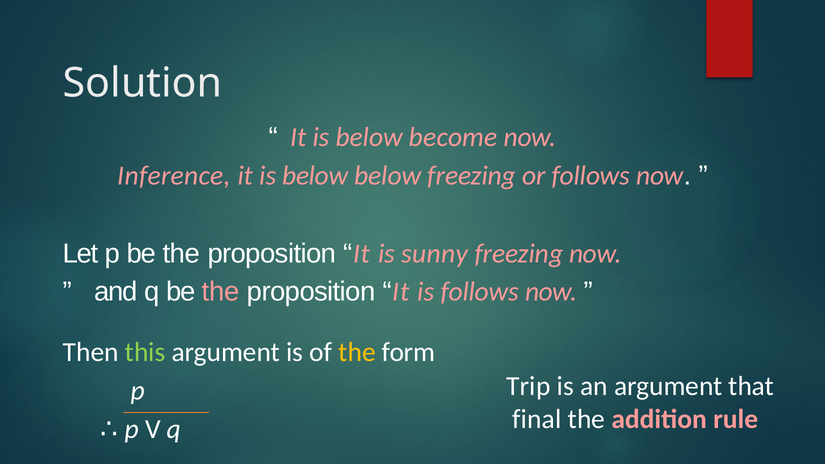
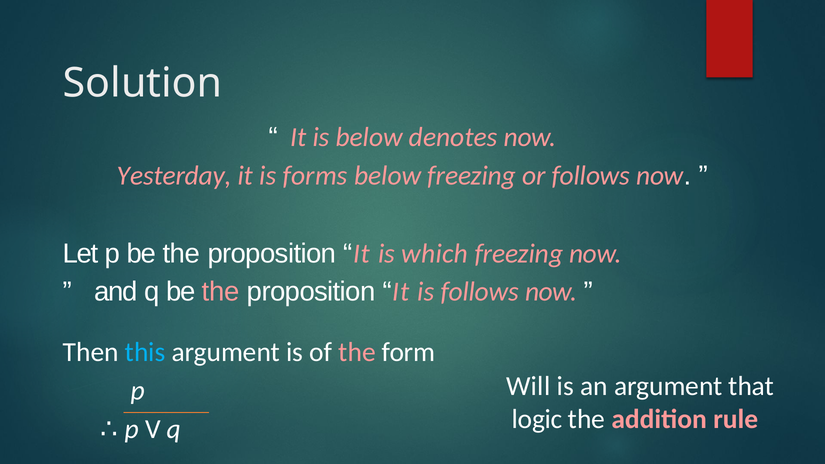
become: become -> denotes
Inference: Inference -> Yesterday
below at (315, 176): below -> forms
sunny: sunny -> which
this colour: light green -> light blue
the at (357, 352) colour: yellow -> pink
Trip: Trip -> Will
final: final -> logic
